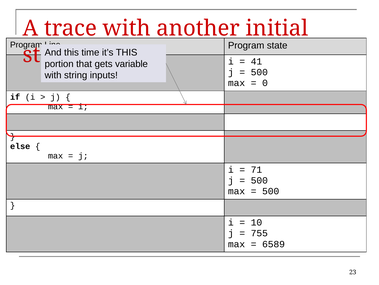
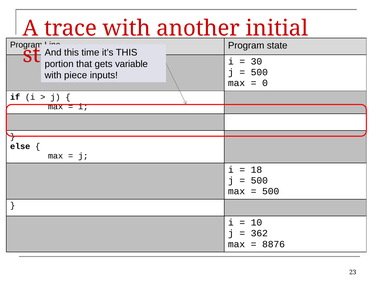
41: 41 -> 30
string: string -> piece
71: 71 -> 18
755: 755 -> 362
6589: 6589 -> 8876
